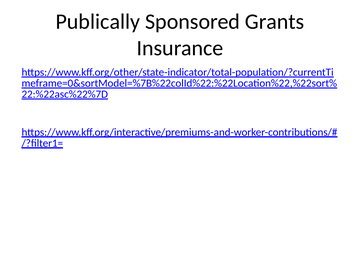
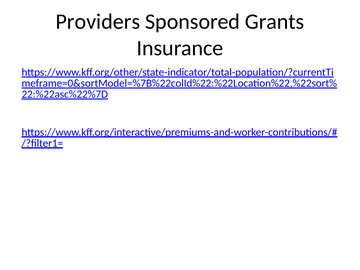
Publically: Publically -> Providers
